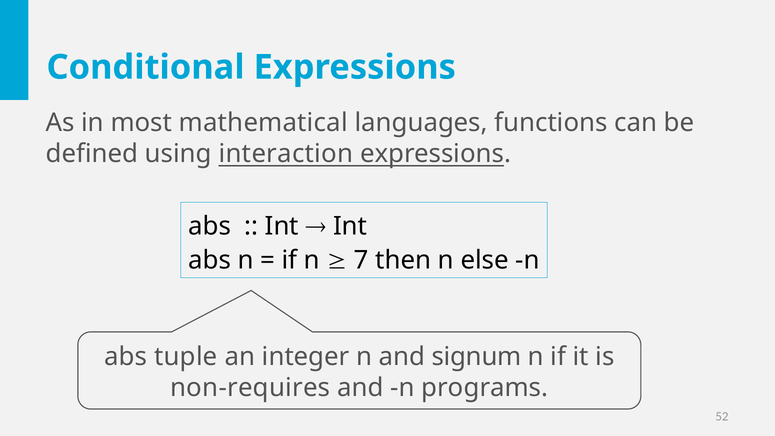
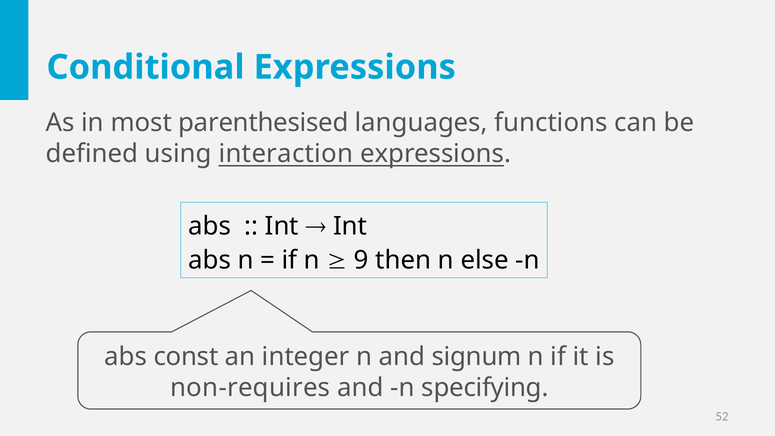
mathematical: mathematical -> parenthesised
7: 7 -> 9
tuple: tuple -> const
programs: programs -> specifying
